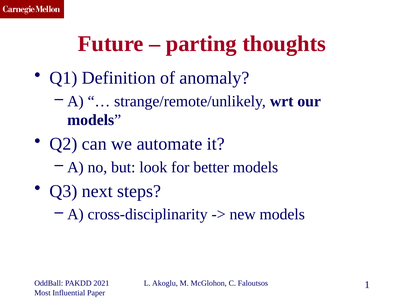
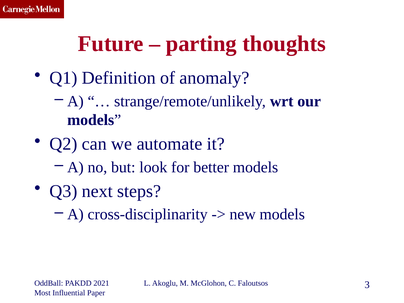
1: 1 -> 3
